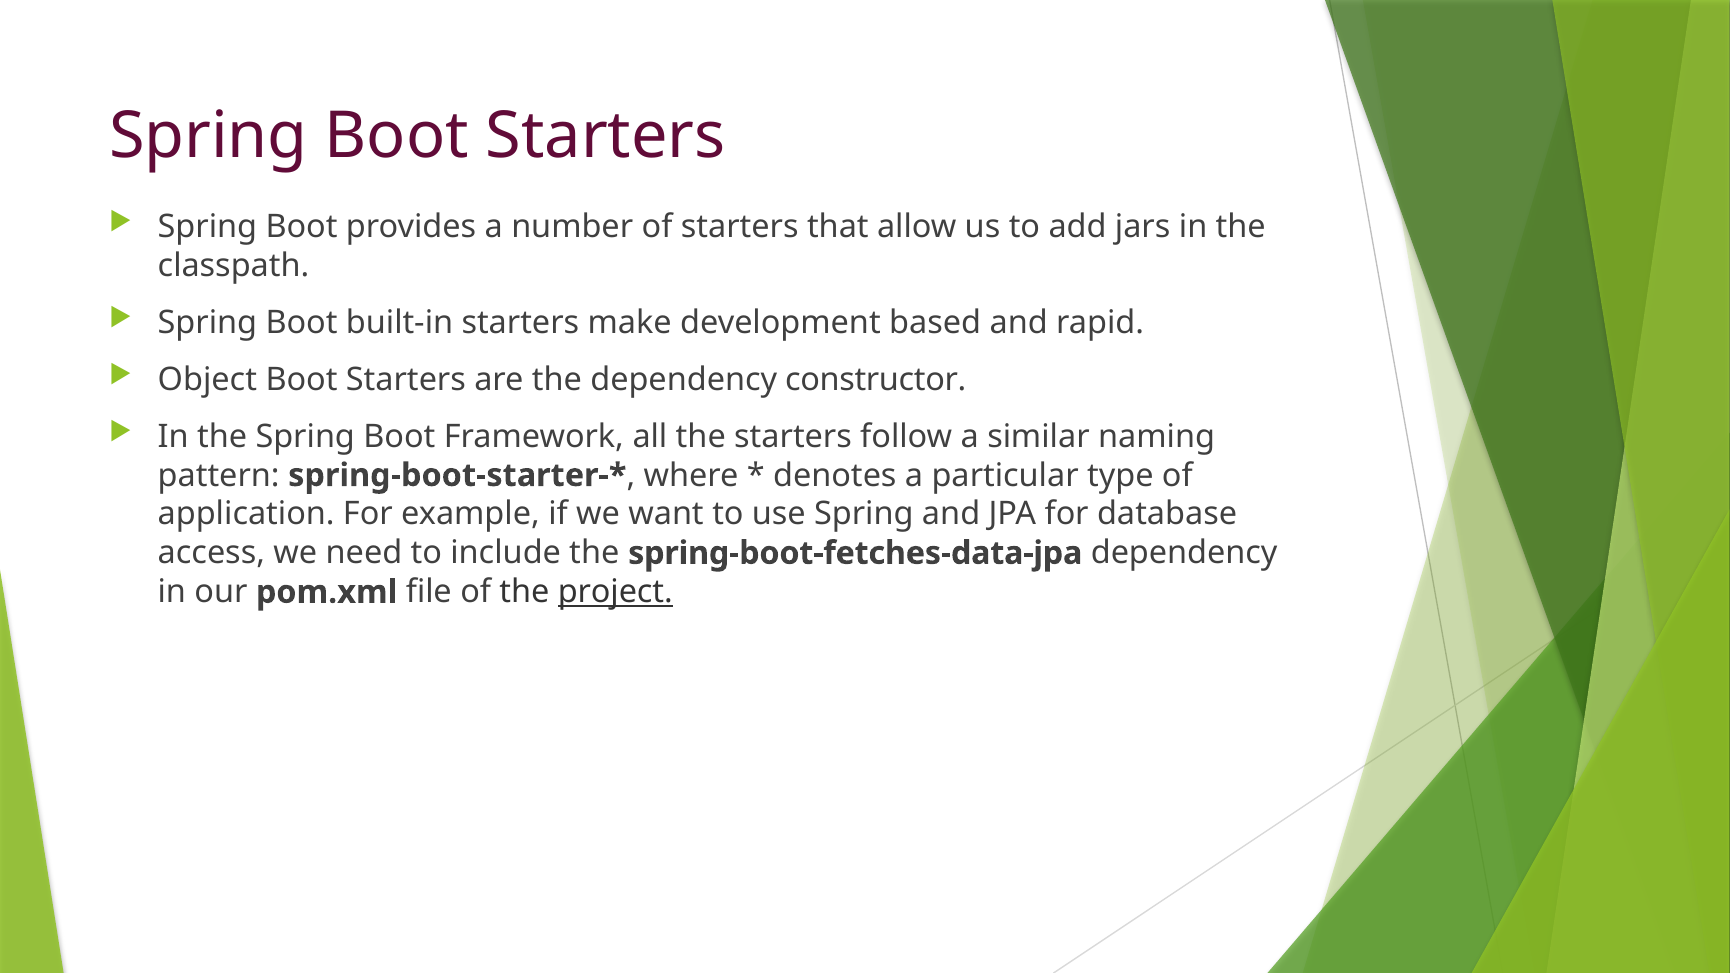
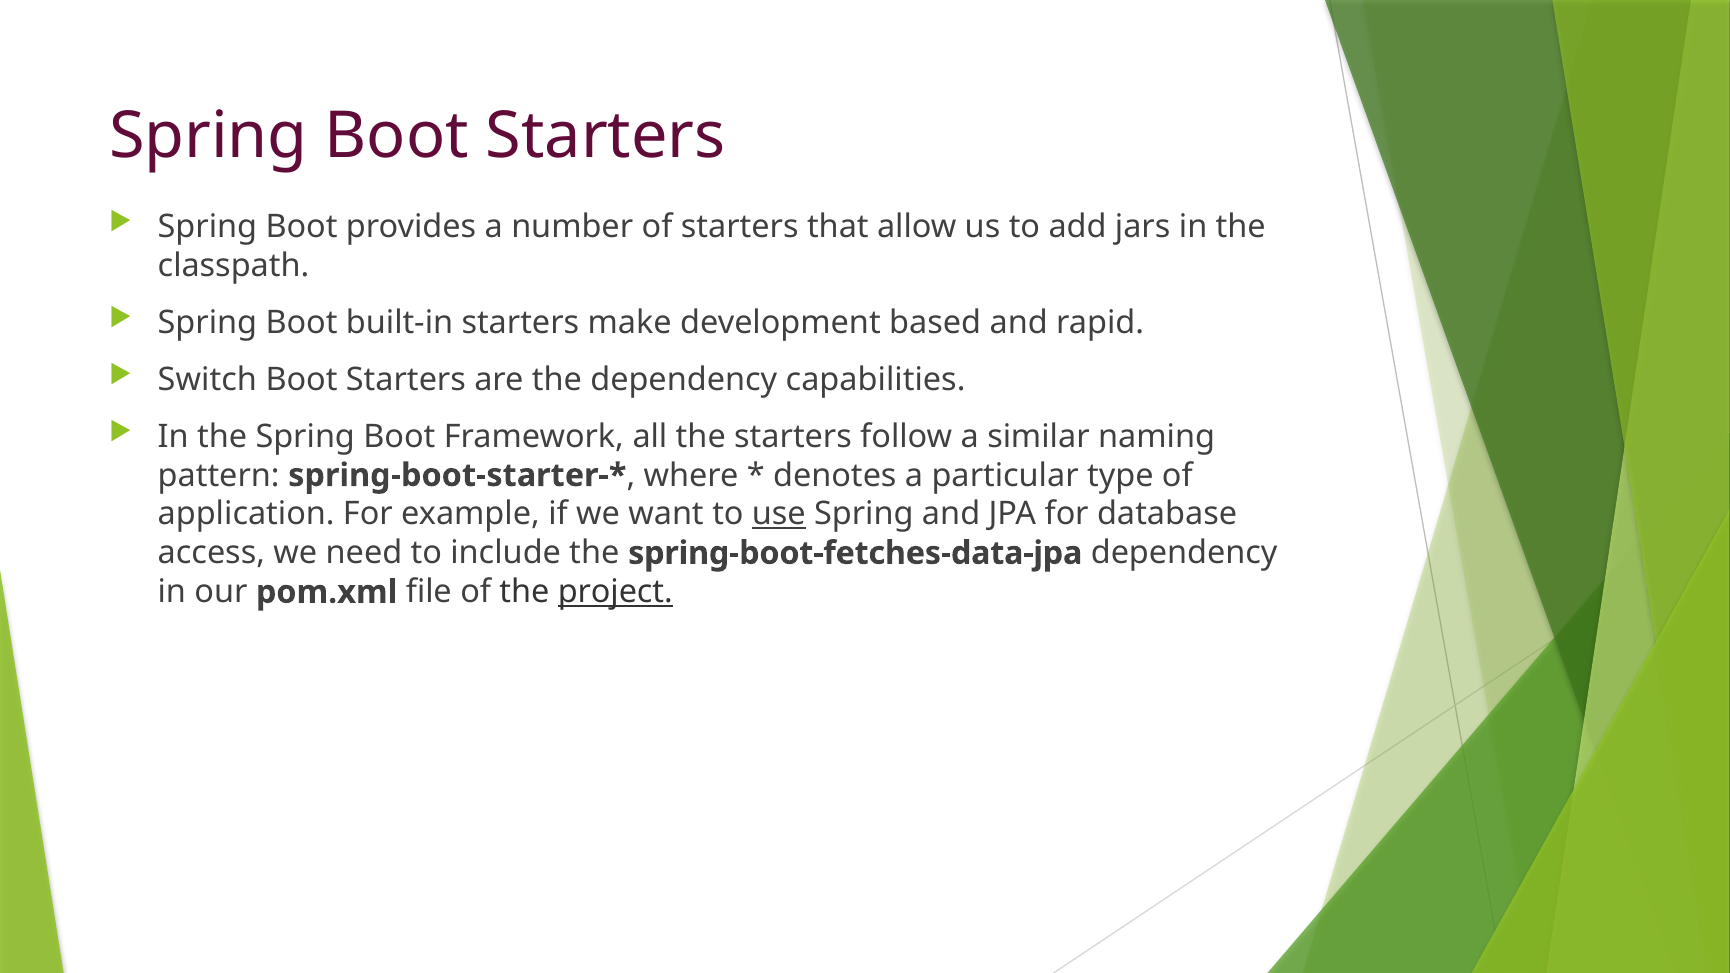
Object: Object -> Switch
constructor: constructor -> capabilities
use underline: none -> present
